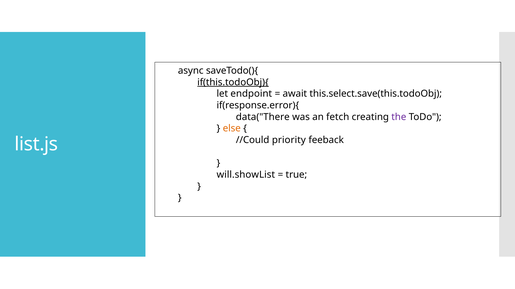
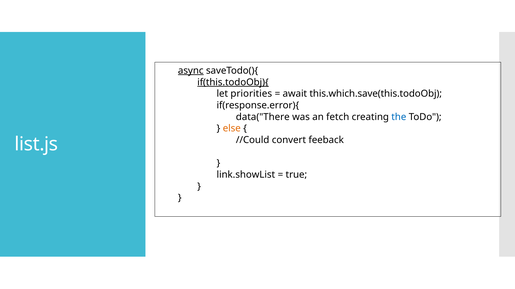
async underline: none -> present
endpoint: endpoint -> priorities
this.select.save(this.todoObj: this.select.save(this.todoObj -> this.which.save(this.todoObj
the colour: purple -> blue
priority: priority -> convert
will.showList: will.showList -> link.showList
